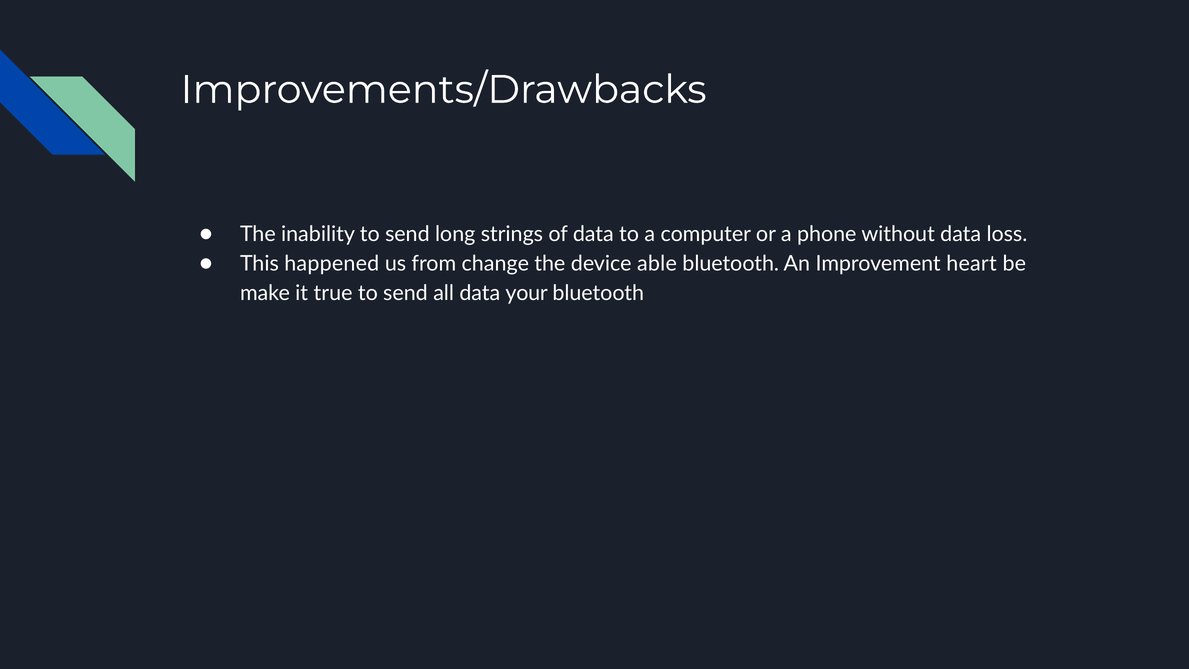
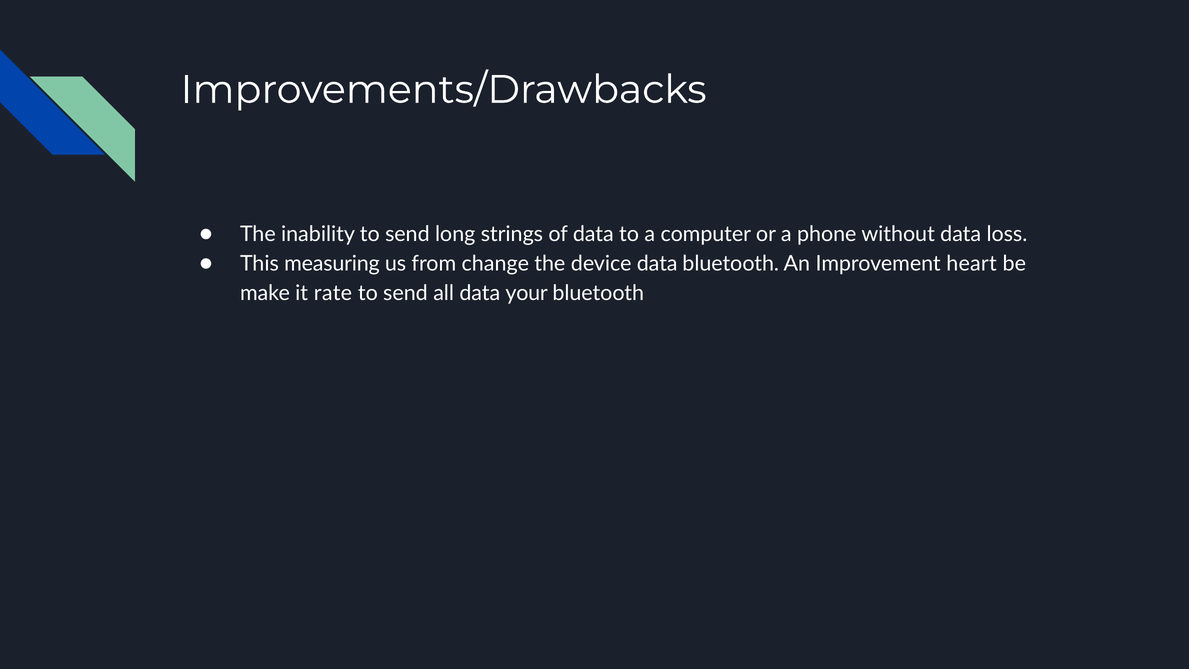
happened: happened -> measuring
device able: able -> data
true: true -> rate
